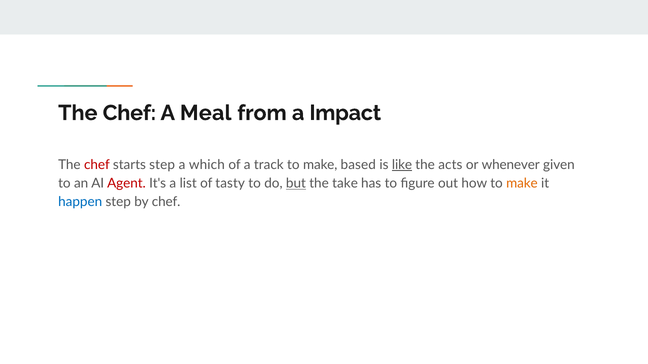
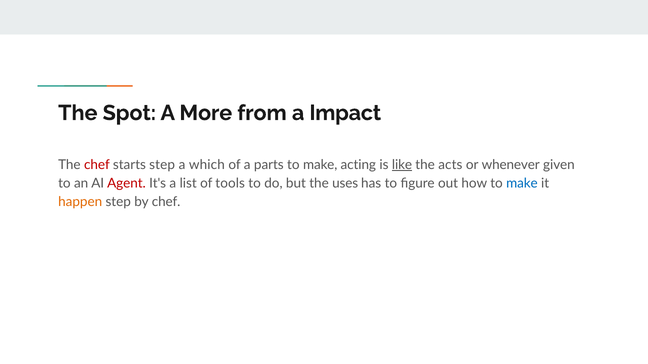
Chef at (129, 113): Chef -> Spot
Meal: Meal -> More
track: track -> parts
based: based -> acting
tasty: tasty -> tools
but underline: present -> none
take: take -> uses
make at (522, 184) colour: orange -> blue
happen colour: blue -> orange
